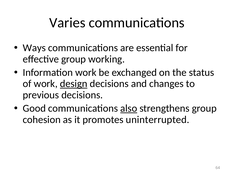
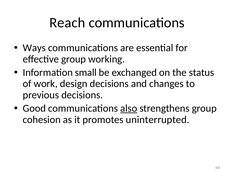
Varies: Varies -> Reach
Information work: work -> small
design underline: present -> none
